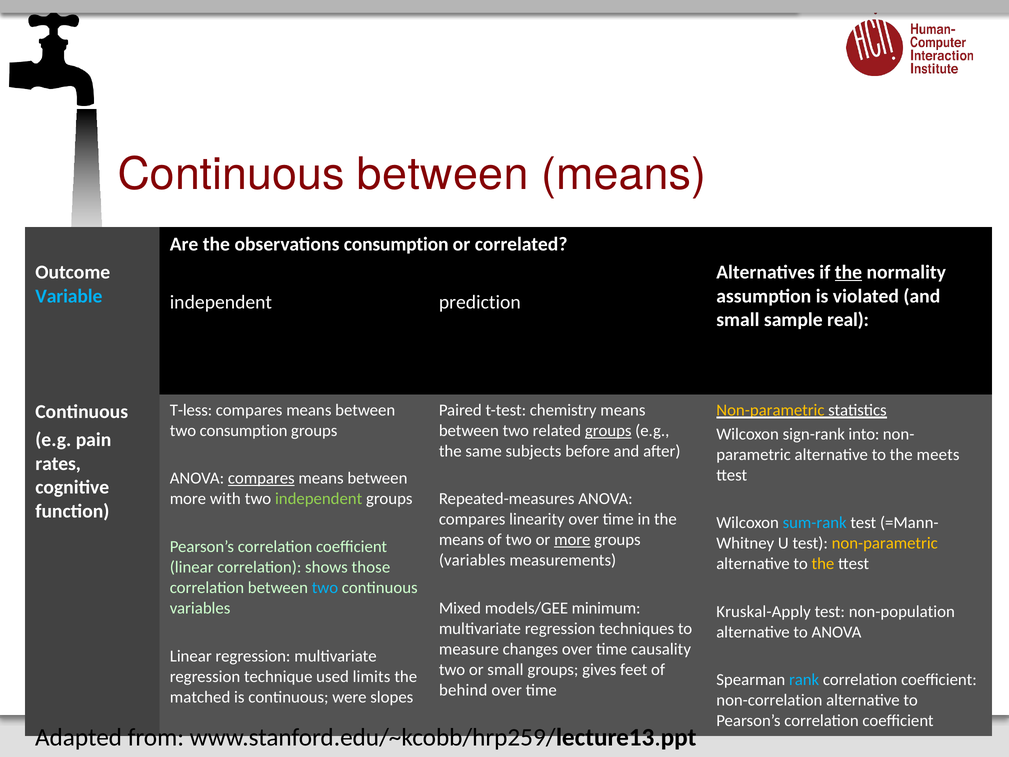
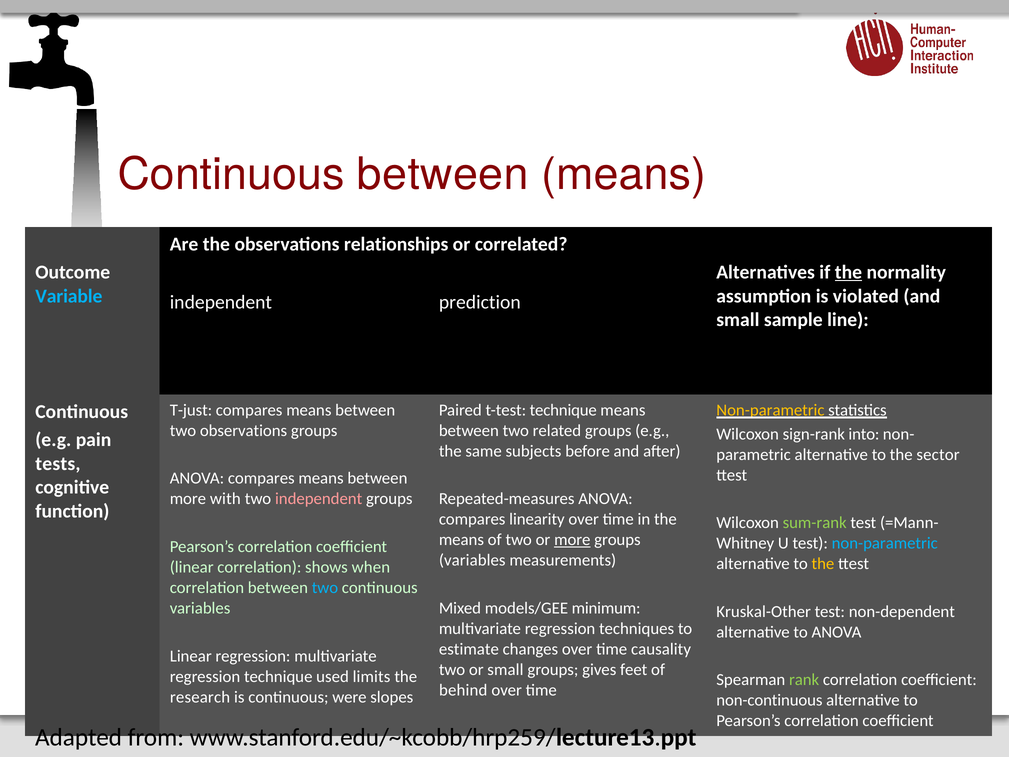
observations consumption: consumption -> relationships
real: real -> line
T-less: T-less -> T-just
t-test chemistry: chemistry -> technique
two consumption: consumption -> observations
groups at (608, 431) underline: present -> none
meets: meets -> sector
rates: rates -> tests
compares at (261, 478) underline: present -> none
independent at (319, 499) colour: light green -> pink
sum-rank colour: light blue -> light green
non-parametric at (885, 543) colour: yellow -> light blue
those: those -> when
Kruskal-Apply: Kruskal-Apply -> Kruskal-Other
non-population: non-population -> non-dependent
measure: measure -> estimate
rank colour: light blue -> light green
matched: matched -> research
non-correlation: non-correlation -> non-continuous
